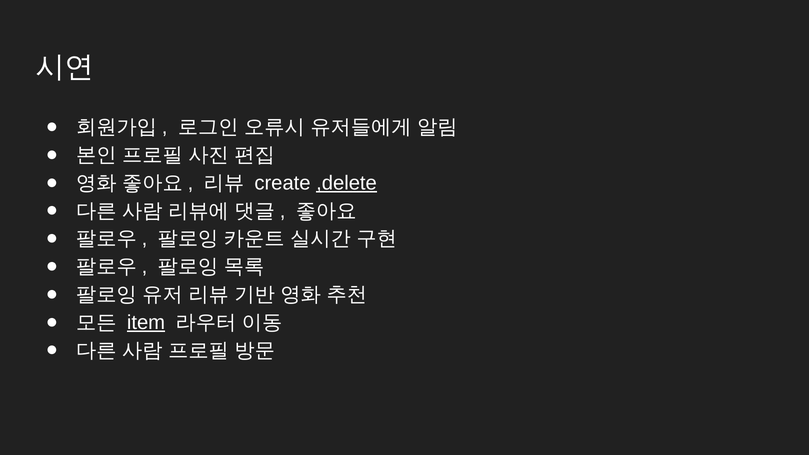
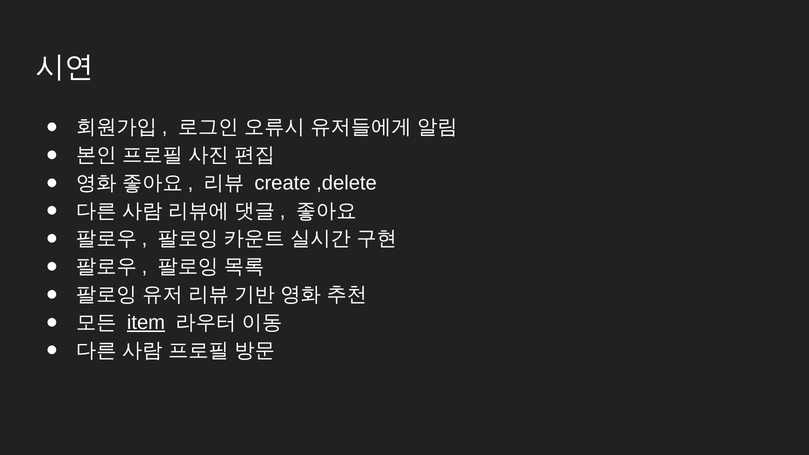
,delete underline: present -> none
